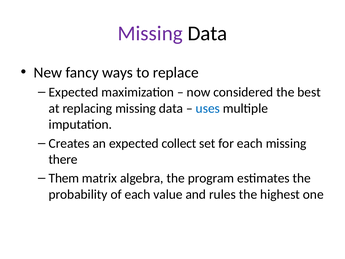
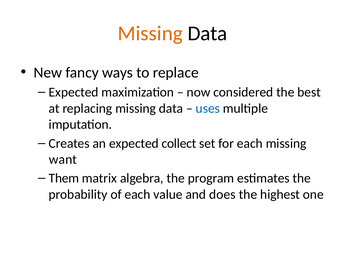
Missing at (150, 33) colour: purple -> orange
there: there -> want
rules: rules -> does
